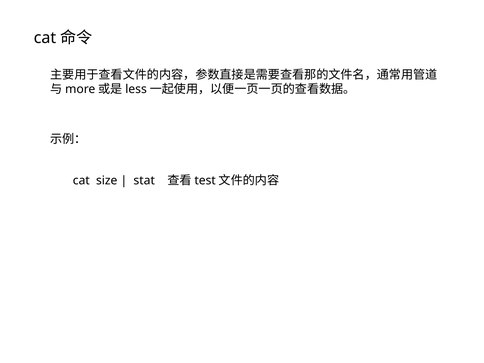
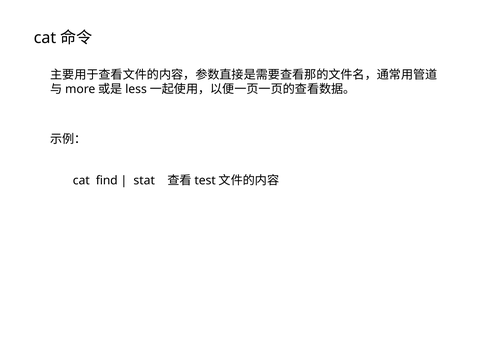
size: size -> find
